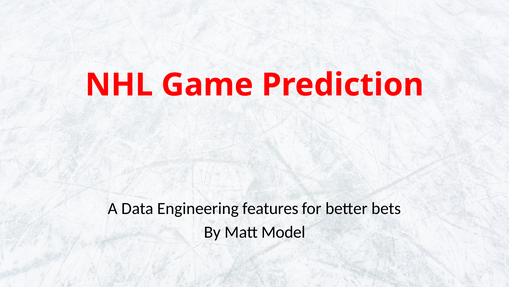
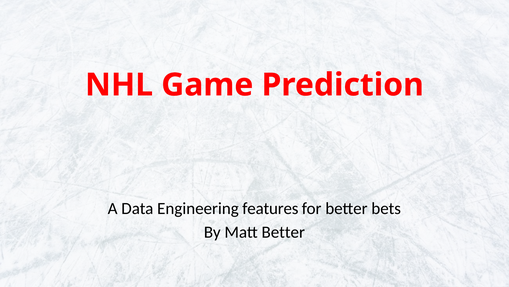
Matt Model: Model -> Better
